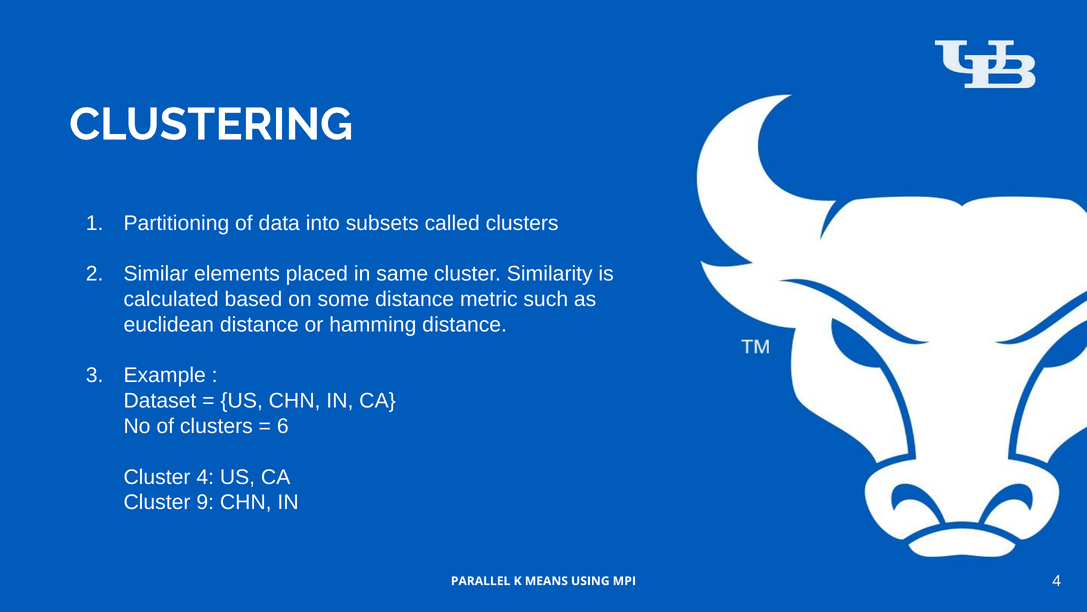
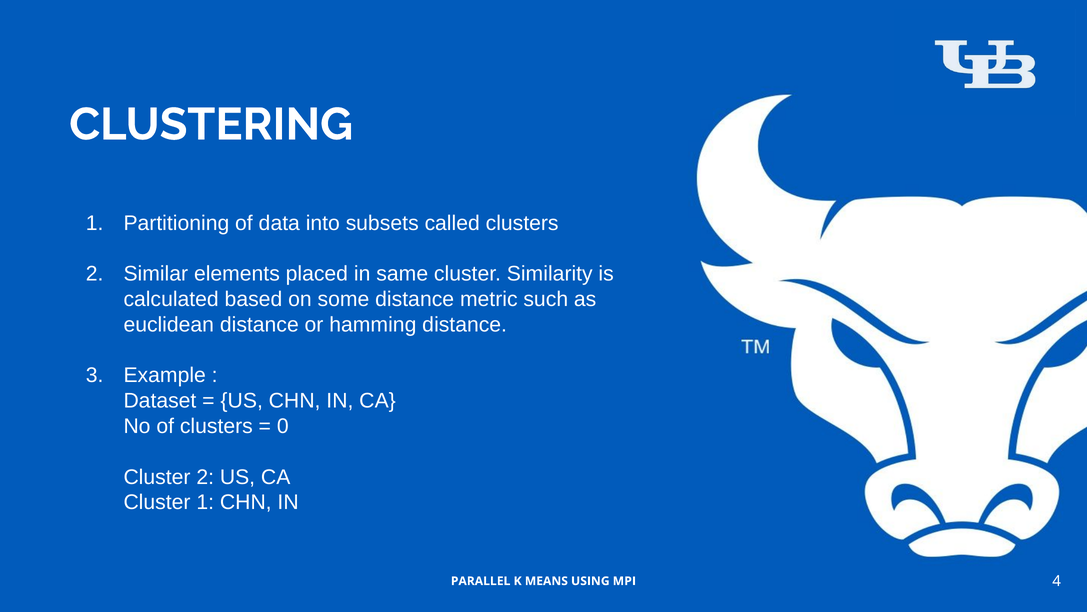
6: 6 -> 0
Cluster 4: 4 -> 2
Cluster 9: 9 -> 1
